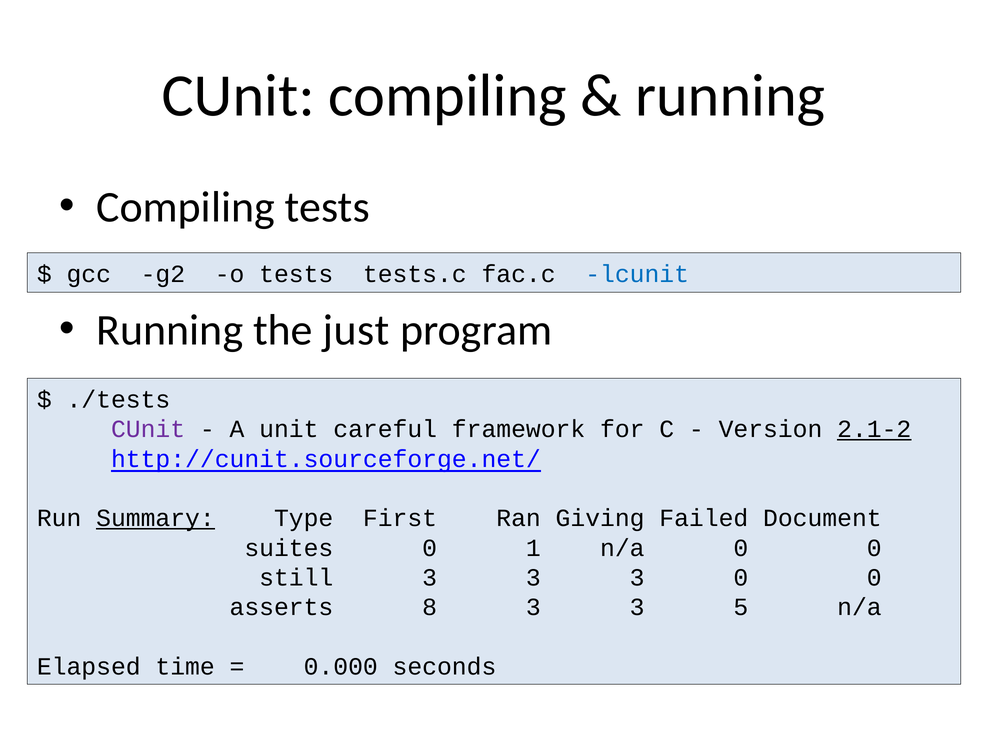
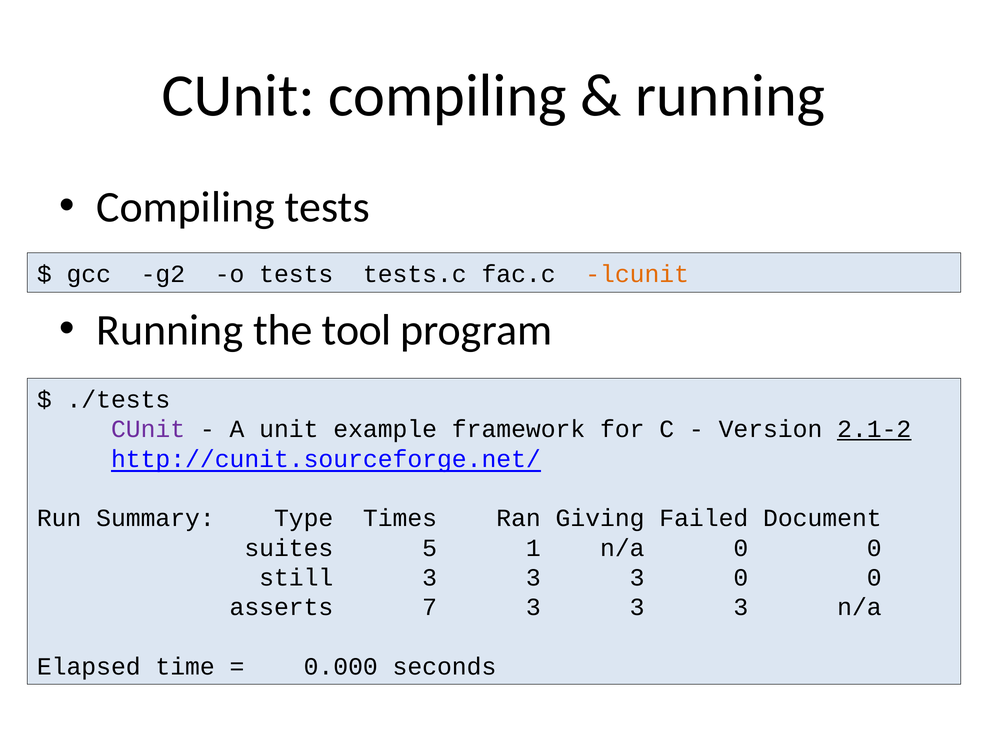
lcunit colour: blue -> orange
just: just -> tool
careful: careful -> example
Summary underline: present -> none
First: First -> Times
suites 0: 0 -> 5
8: 8 -> 7
5 at (741, 607): 5 -> 3
